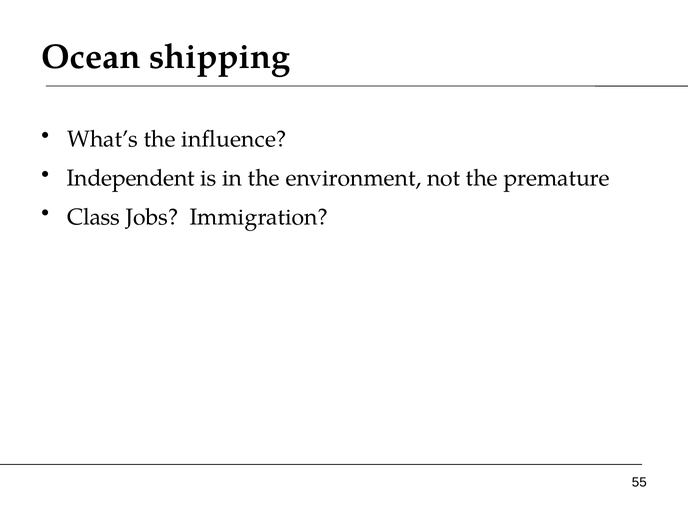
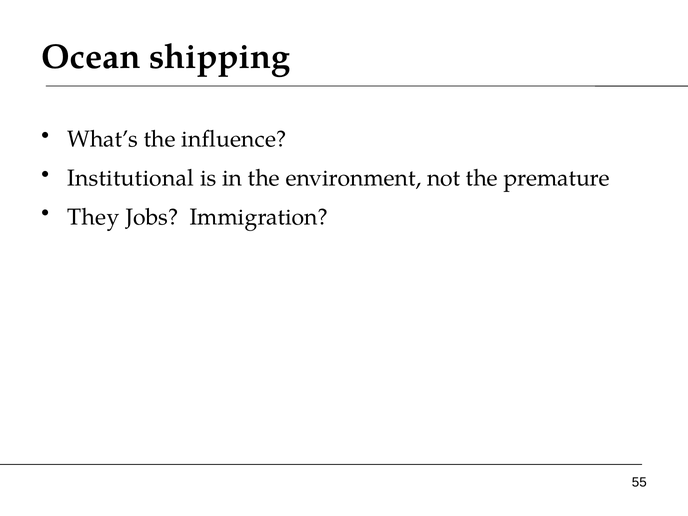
Independent: Independent -> Institutional
Class: Class -> They
